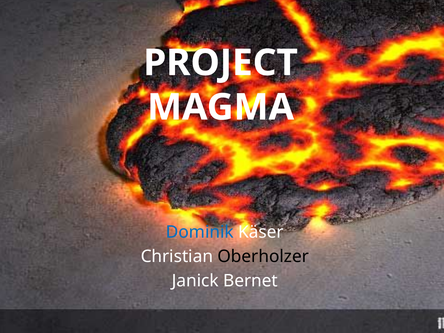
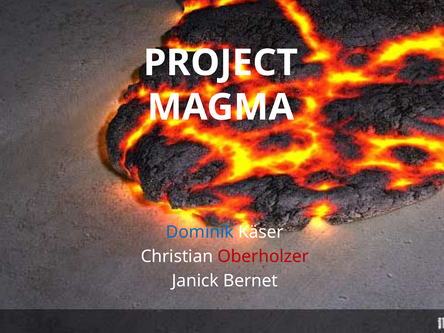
Oberholzer colour: black -> red
